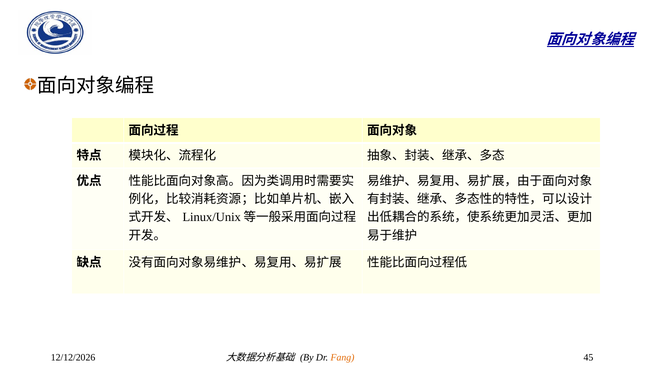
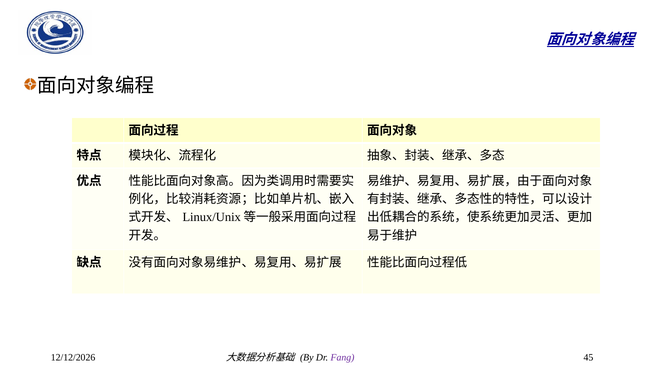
Fang colour: orange -> purple
